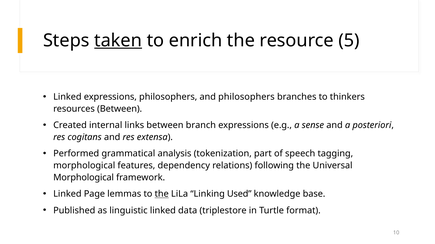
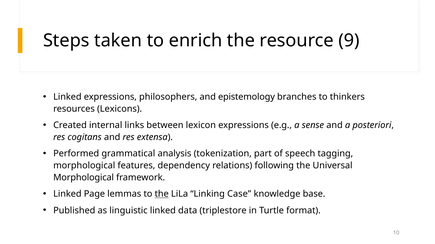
taken underline: present -> none
5: 5 -> 9
and philosophers: philosophers -> epistemology
resources Between: Between -> Lexicons
branch: branch -> lexicon
Used: Used -> Case
